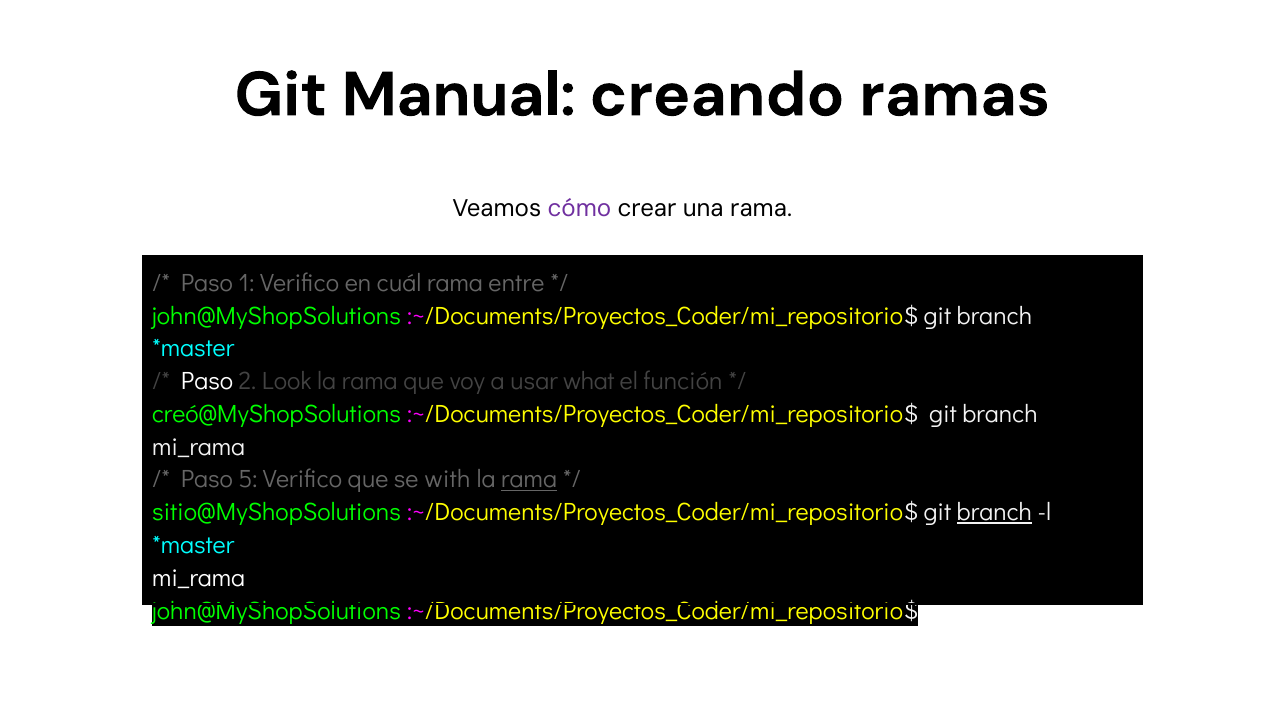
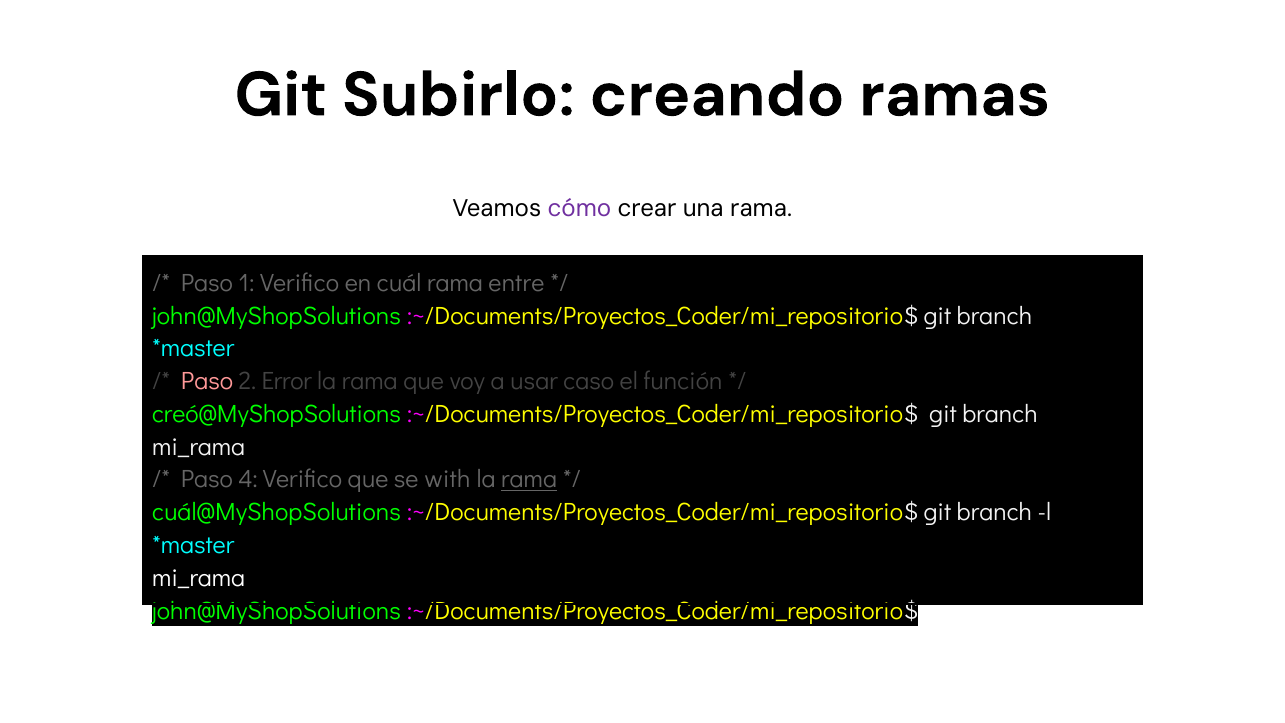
Manual: Manual -> Subirlo
Paso at (207, 381) colour: white -> pink
Look: Look -> Error
what: what -> caso
5: 5 -> 4
sitio@MyShopSolutions: sitio@MyShopSolutions -> cuál@MyShopSolutions
branch at (994, 512) underline: present -> none
